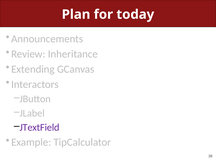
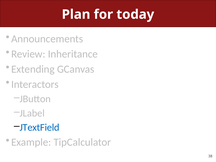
JTextField colour: purple -> blue
